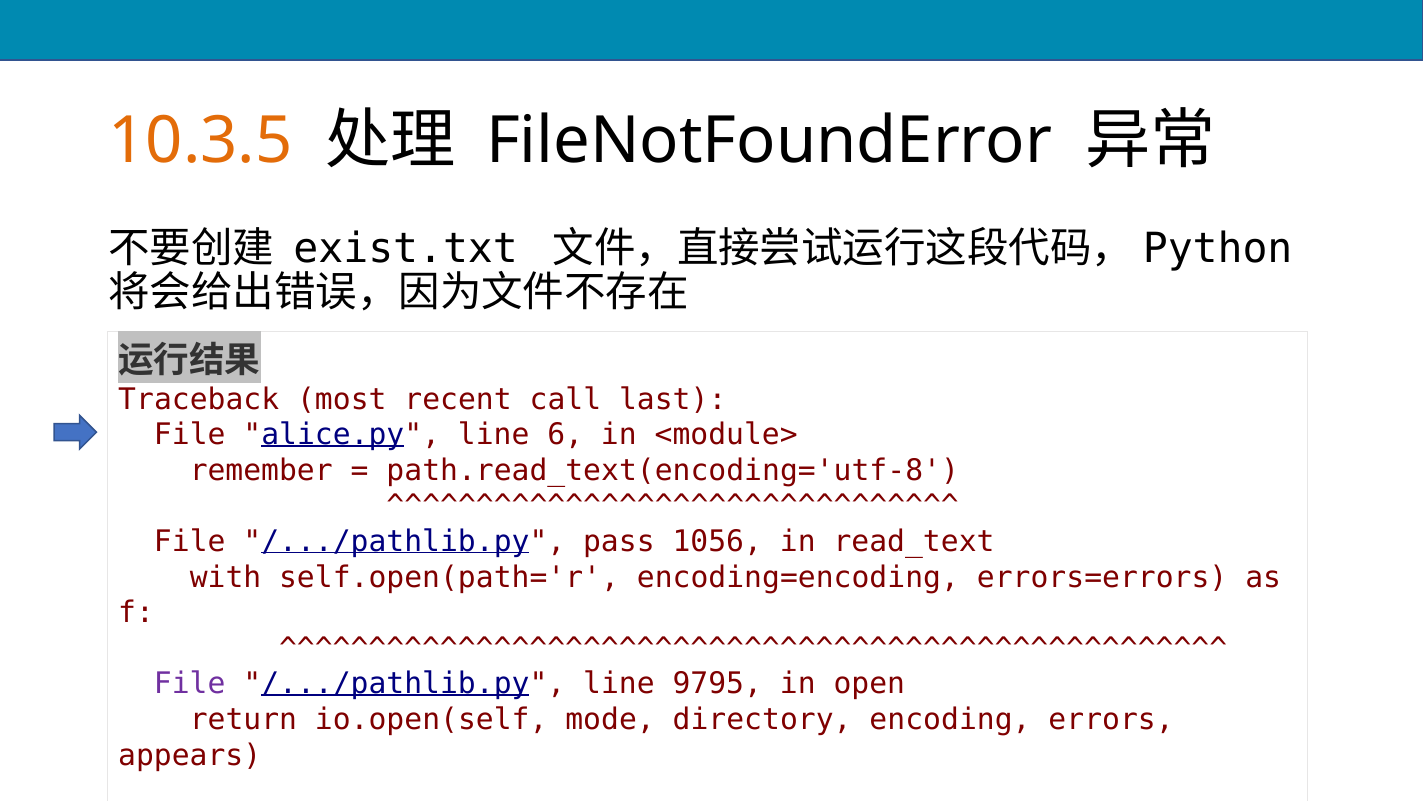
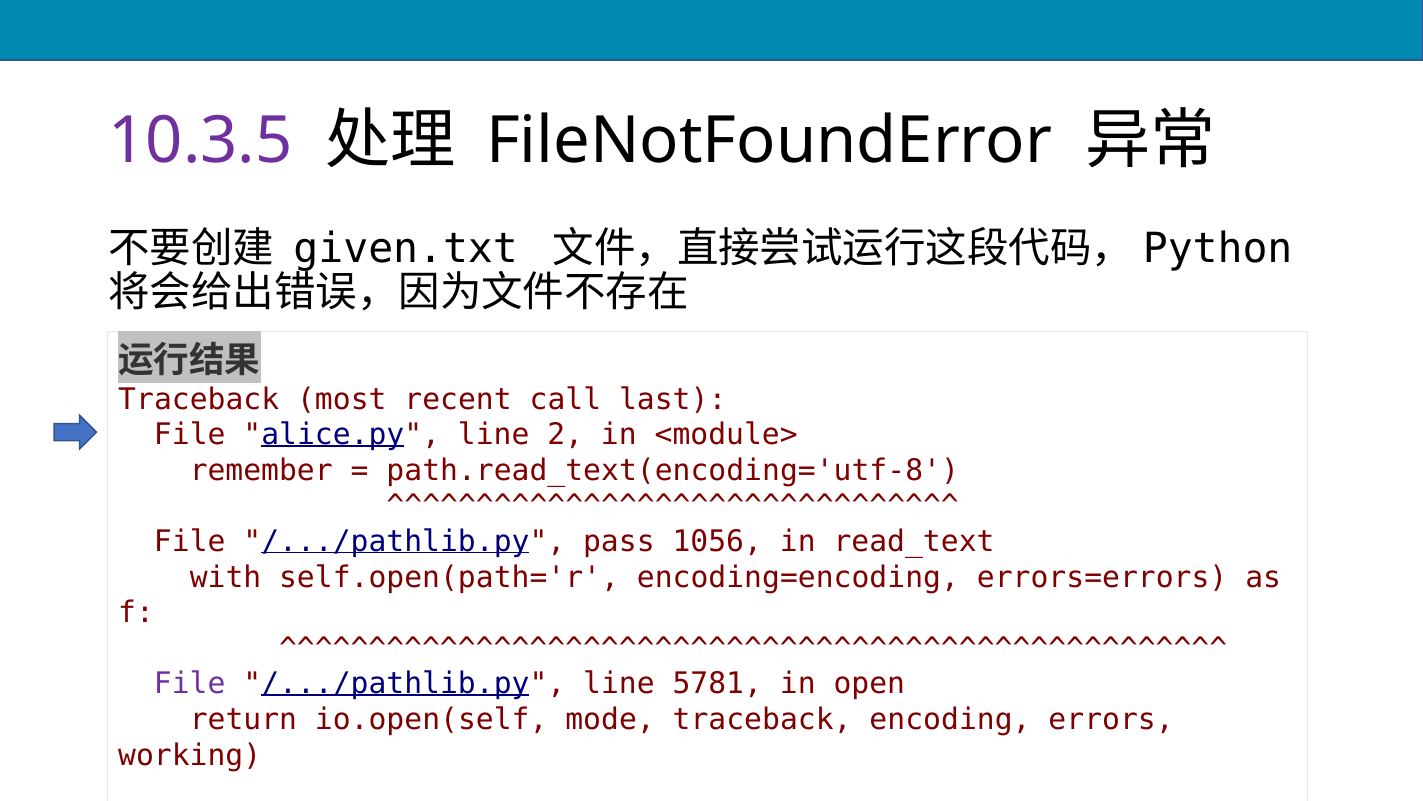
10.3.5 colour: orange -> purple
exist.txt: exist.txt -> given.txt
line 6: 6 -> 2
9795: 9795 -> 5781
mode directory: directory -> traceback
appears: appears -> working
